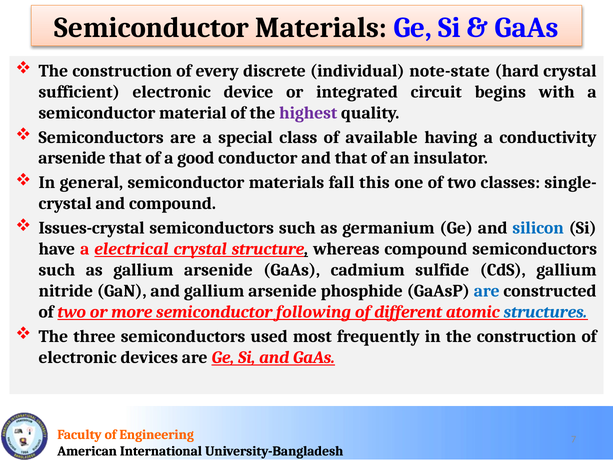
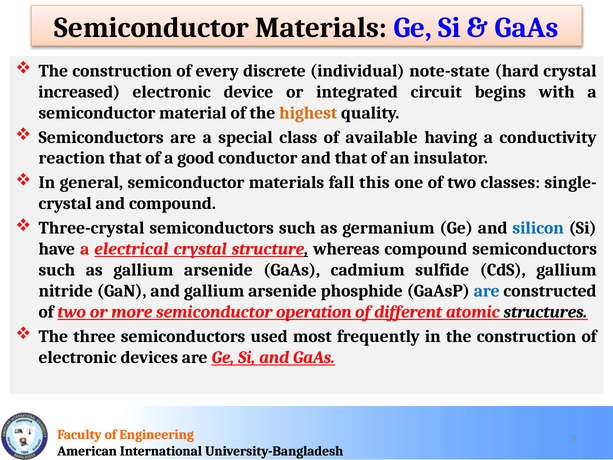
sufficient: sufficient -> increased
highest colour: purple -> orange
arsenide at (72, 158): arsenide -> reaction
Issues-crystal: Issues-crystal -> Three-crystal
following: following -> operation
structures colour: blue -> black
